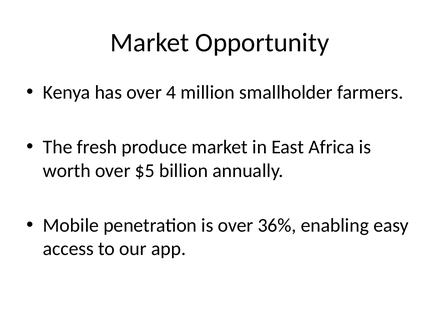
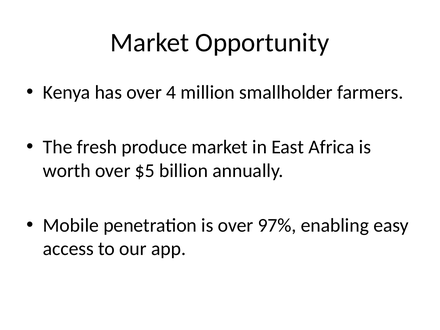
36%: 36% -> 97%
